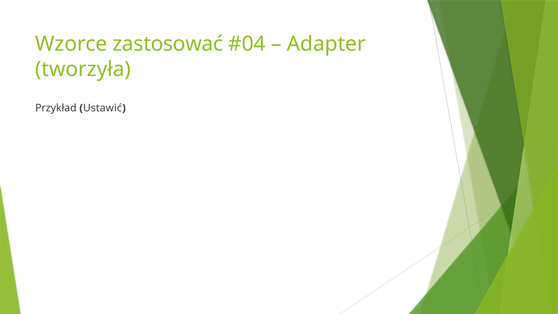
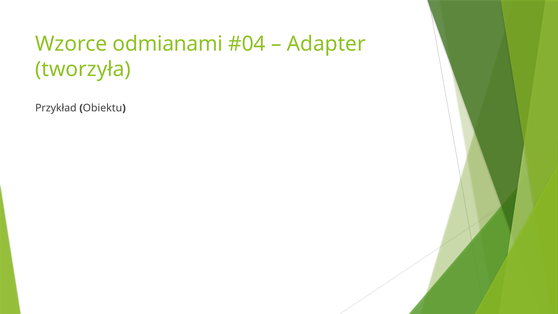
zastosować: zastosować -> odmianami
Ustawić: Ustawić -> Obiektu
